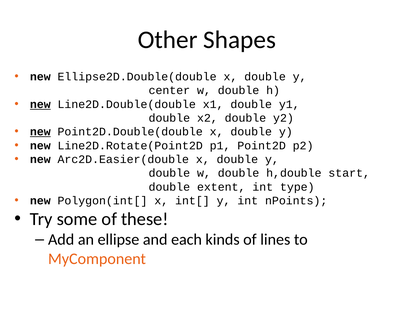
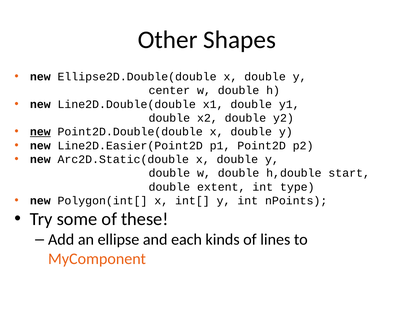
new at (40, 104) underline: present -> none
Line2D.Rotate(Point2D: Line2D.Rotate(Point2D -> Line2D.Easier(Point2D
Arc2D.Easier(double: Arc2D.Easier(double -> Arc2D.Static(double
